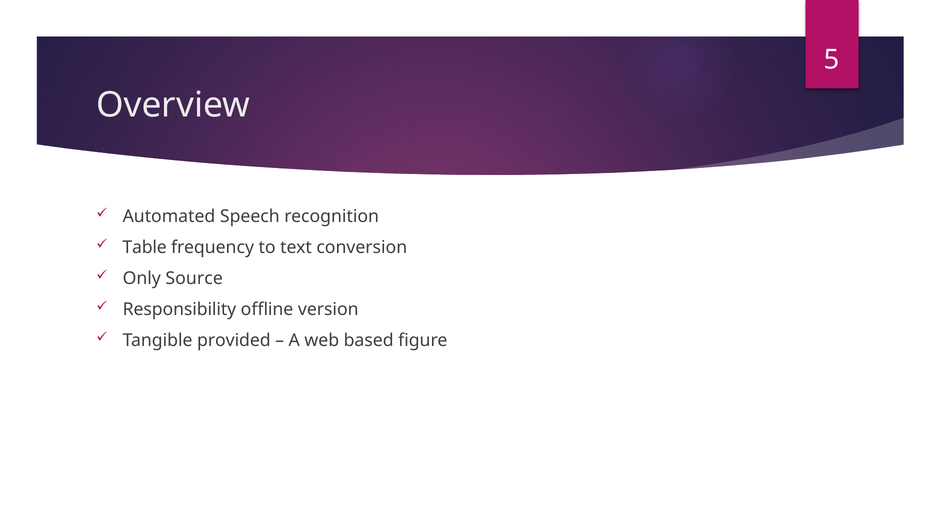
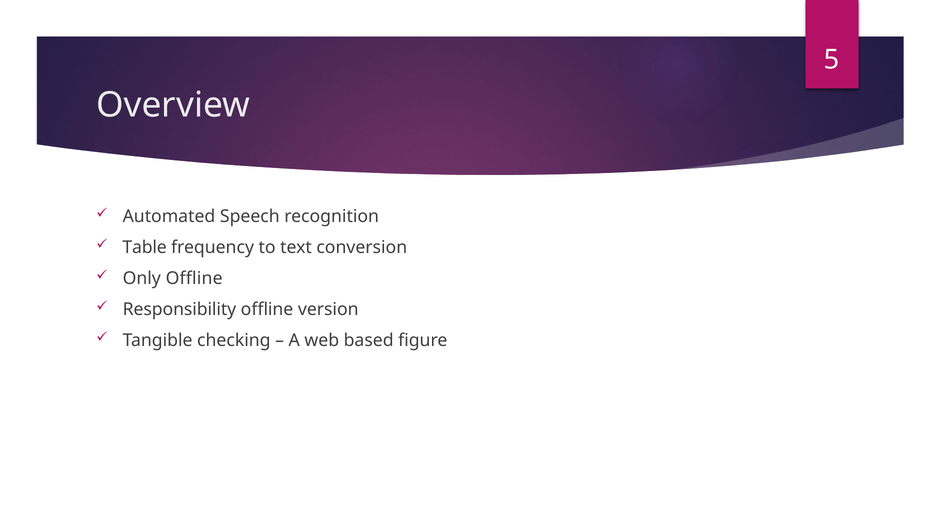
Only Source: Source -> Offline
provided: provided -> checking
